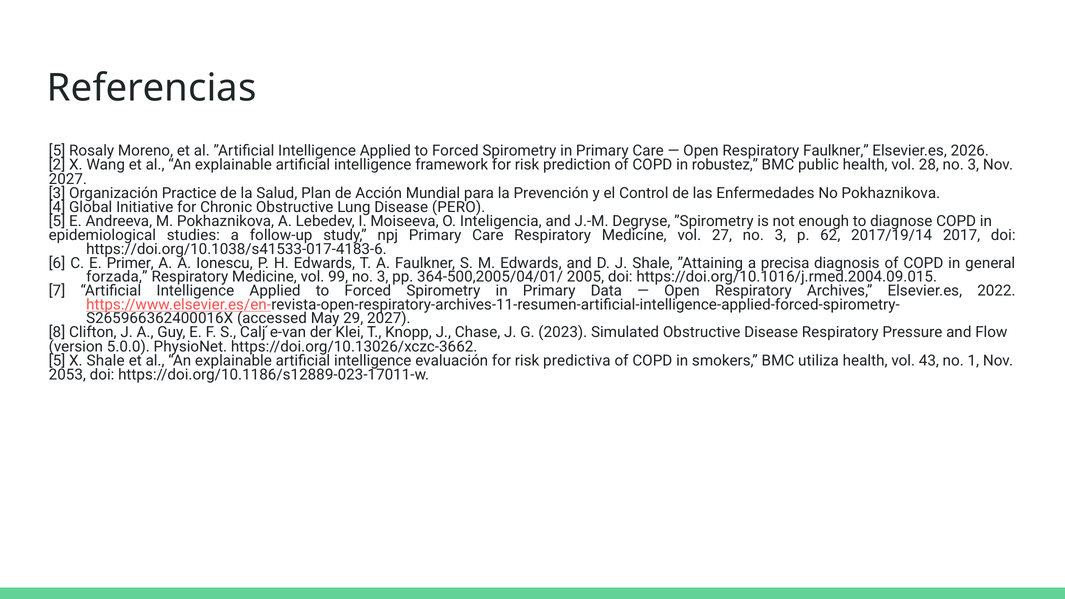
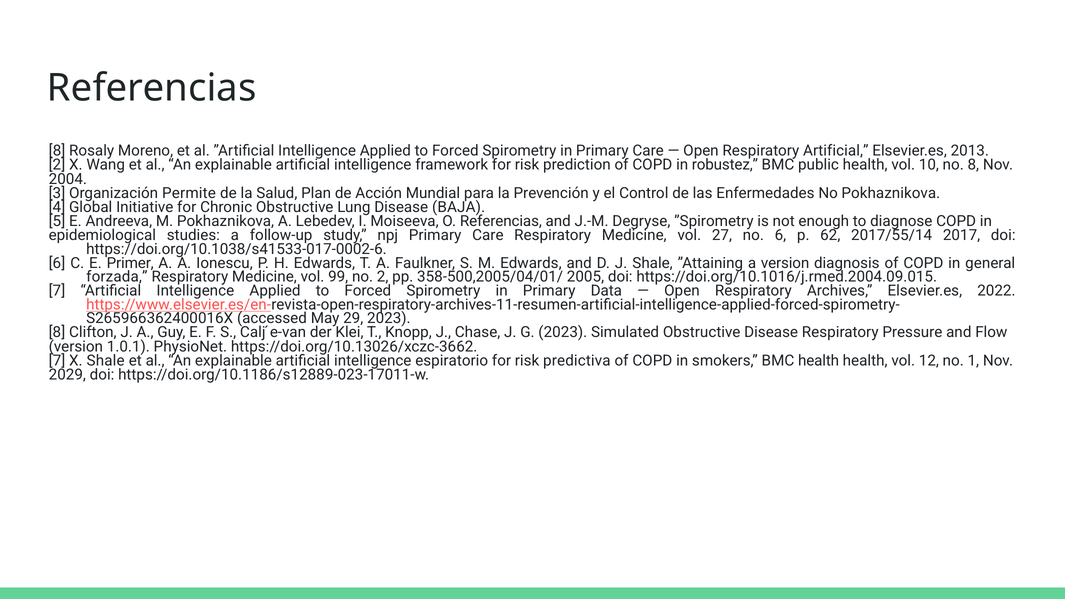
5 at (57, 151): 5 -> 8
Respiratory Faulkner: Faulkner -> Artificial
2026: 2026 -> 2013
28: 28 -> 10
3 at (973, 165): 3 -> 8
2027 at (68, 179): 2027 -> 2004
Practice: Practice -> Permite
PERO: PERO -> BAJA
O Inteligencia: Inteligencia -> Referencias
27 no 3: 3 -> 6
2017/19/14: 2017/19/14 -> 2017/55/14
https://doi.org/10.1038/s41533-017-4183-6: https://doi.org/10.1038/s41533-017-4183-6 -> https://doi.org/10.1038/s41533-017-0002-6
a precisa: precisa -> version
99 no 3: 3 -> 2
364-500,2005/04/01/: 364-500,2005/04/01/ -> 358-500,2005/04/01/
29 2027: 2027 -> 2023
5.0.0: 5.0.0 -> 1.0.1
5 at (57, 361): 5 -> 7
evaluación: evaluación -> espiratorio
BMC utiliza: utiliza -> health
43: 43 -> 12
2053: 2053 -> 2029
